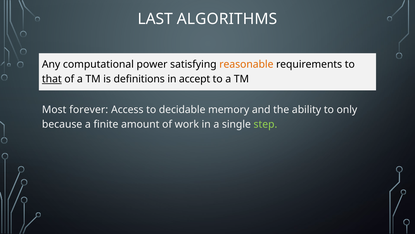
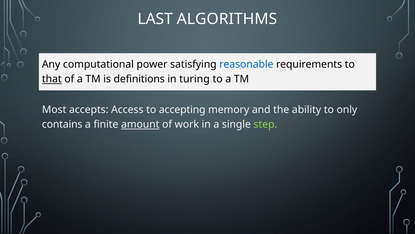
reasonable colour: orange -> blue
accept: accept -> turing
forever: forever -> accepts
decidable: decidable -> accepting
because: because -> contains
amount underline: none -> present
